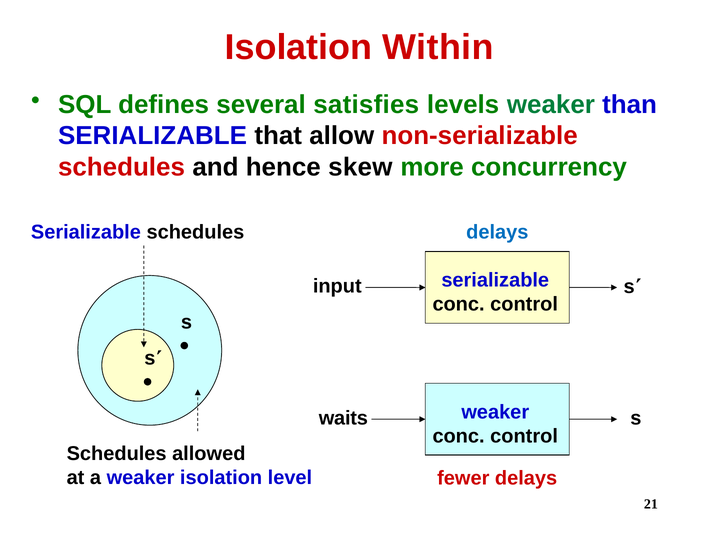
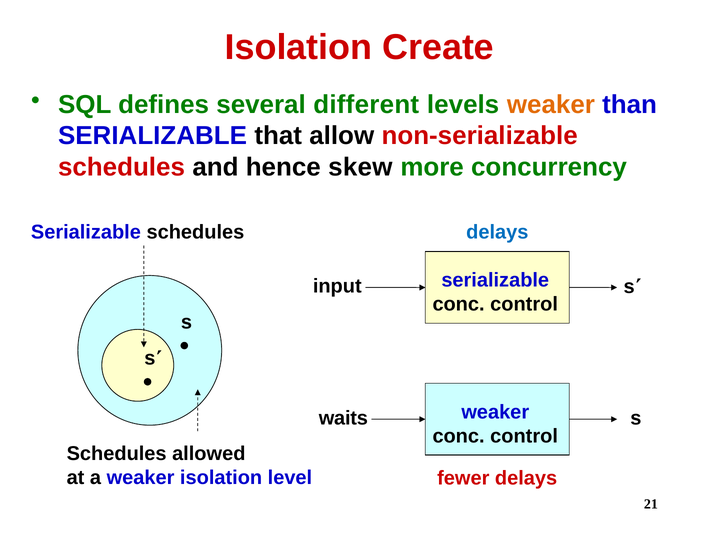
Within: Within -> Create
satisfies: satisfies -> different
weaker at (551, 105) colour: green -> orange
